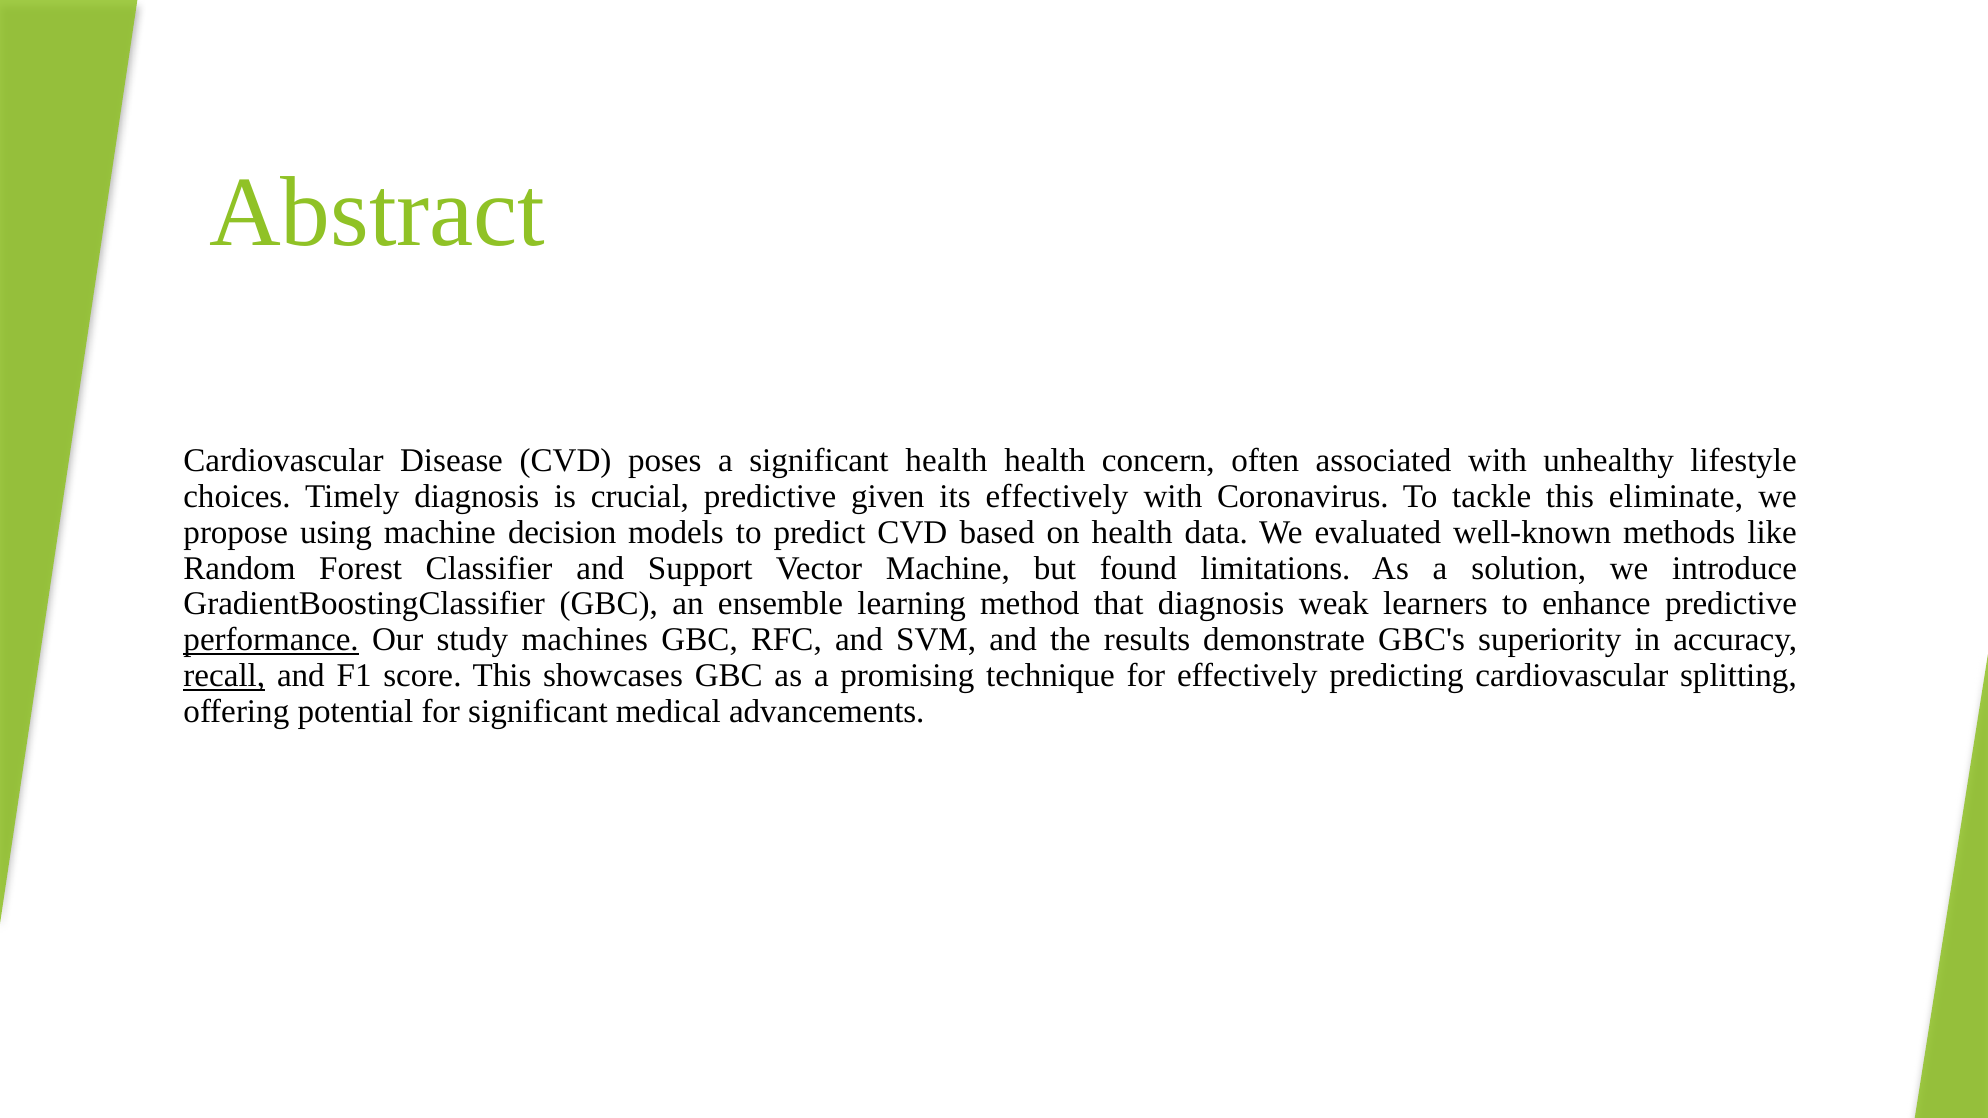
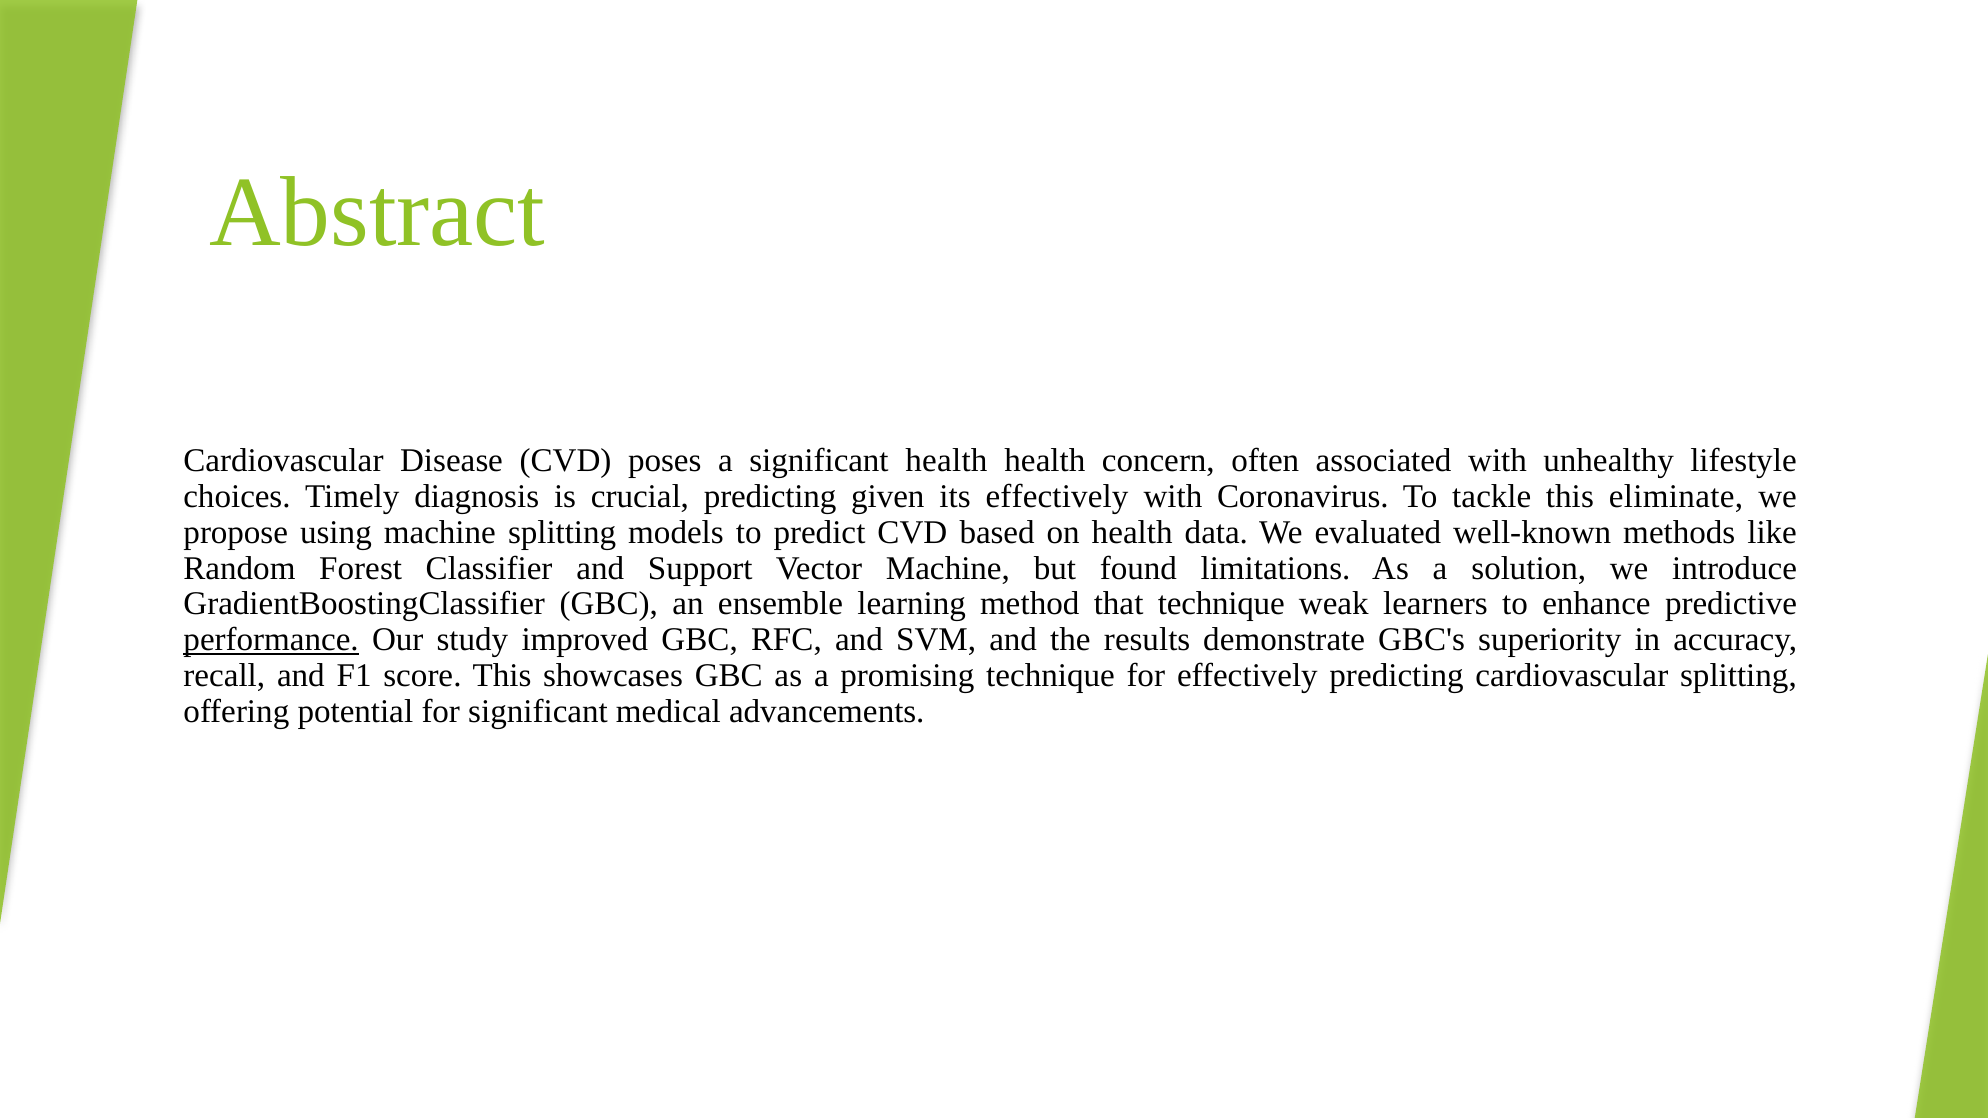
crucial predictive: predictive -> predicting
machine decision: decision -> splitting
that diagnosis: diagnosis -> technique
machines: machines -> improved
recall underline: present -> none
